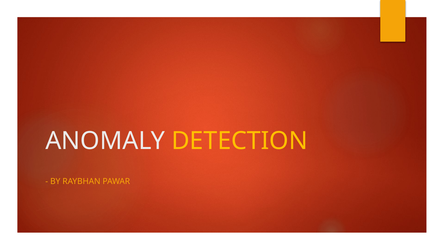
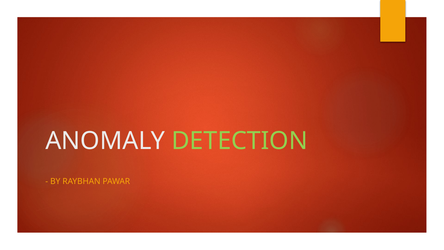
DETECTION colour: yellow -> light green
